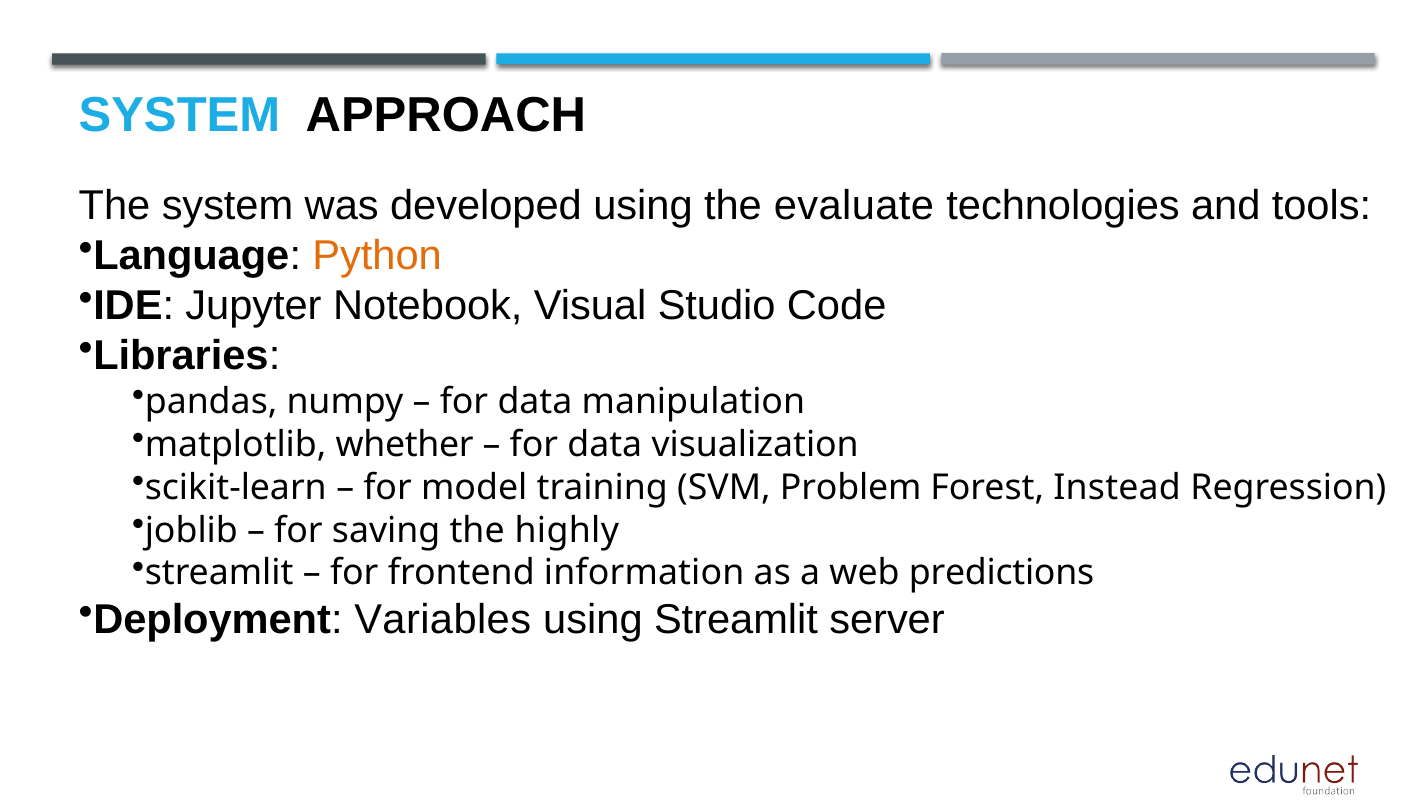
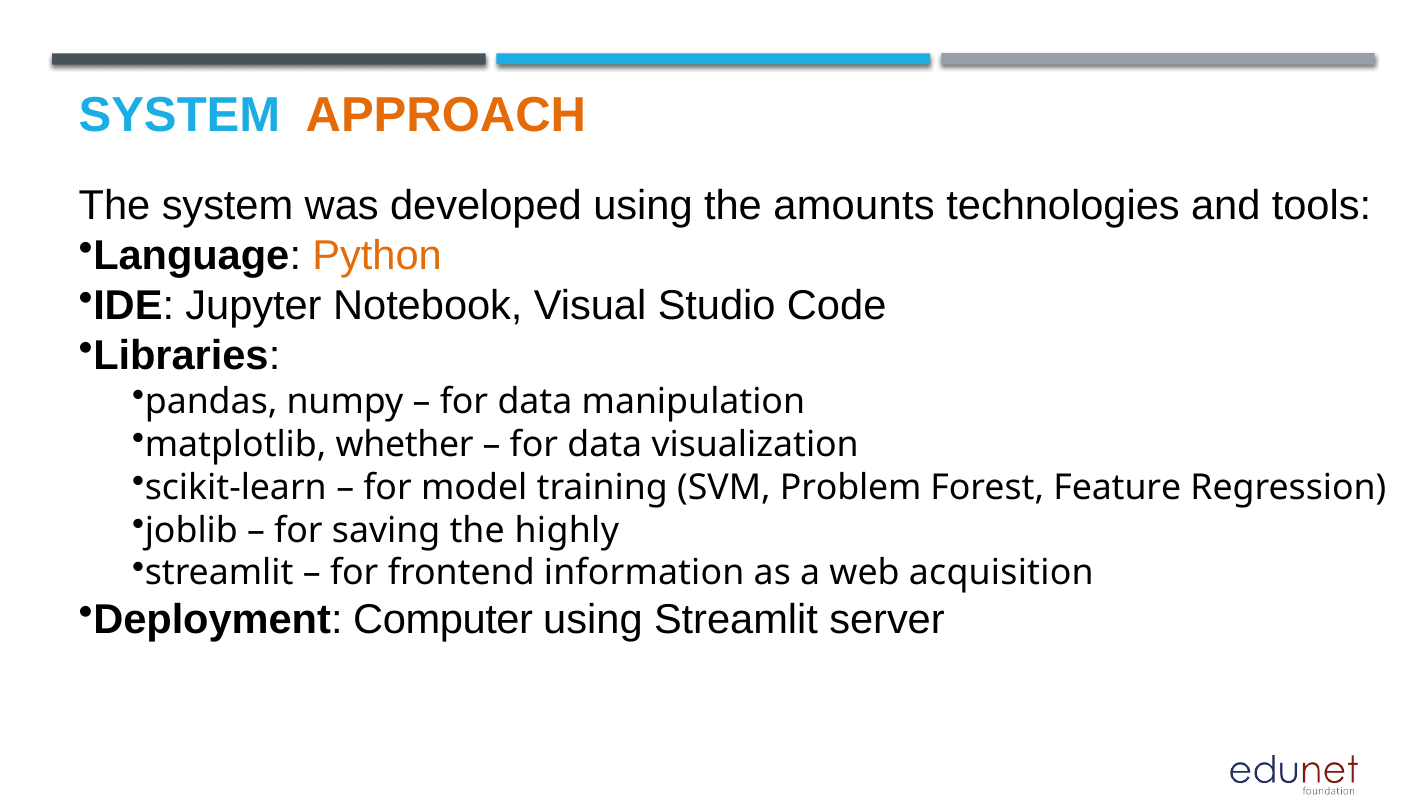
APPROACH colour: black -> orange
evaluate: evaluate -> amounts
Instead: Instead -> Feature
predictions: predictions -> acquisition
Variables: Variables -> Computer
